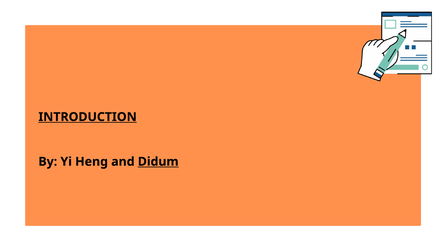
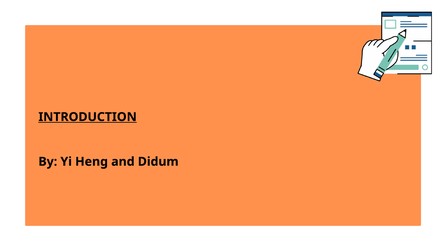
Didum underline: present -> none
